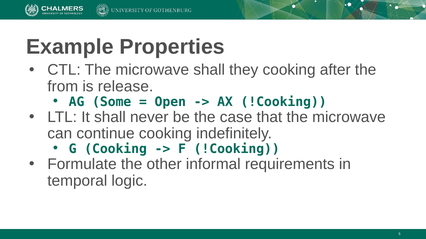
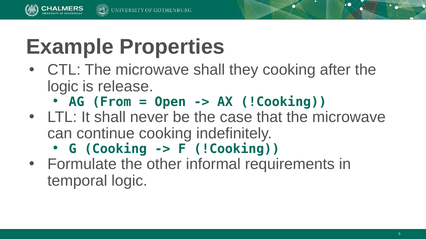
from at (63, 87): from -> logic
Some: Some -> From
